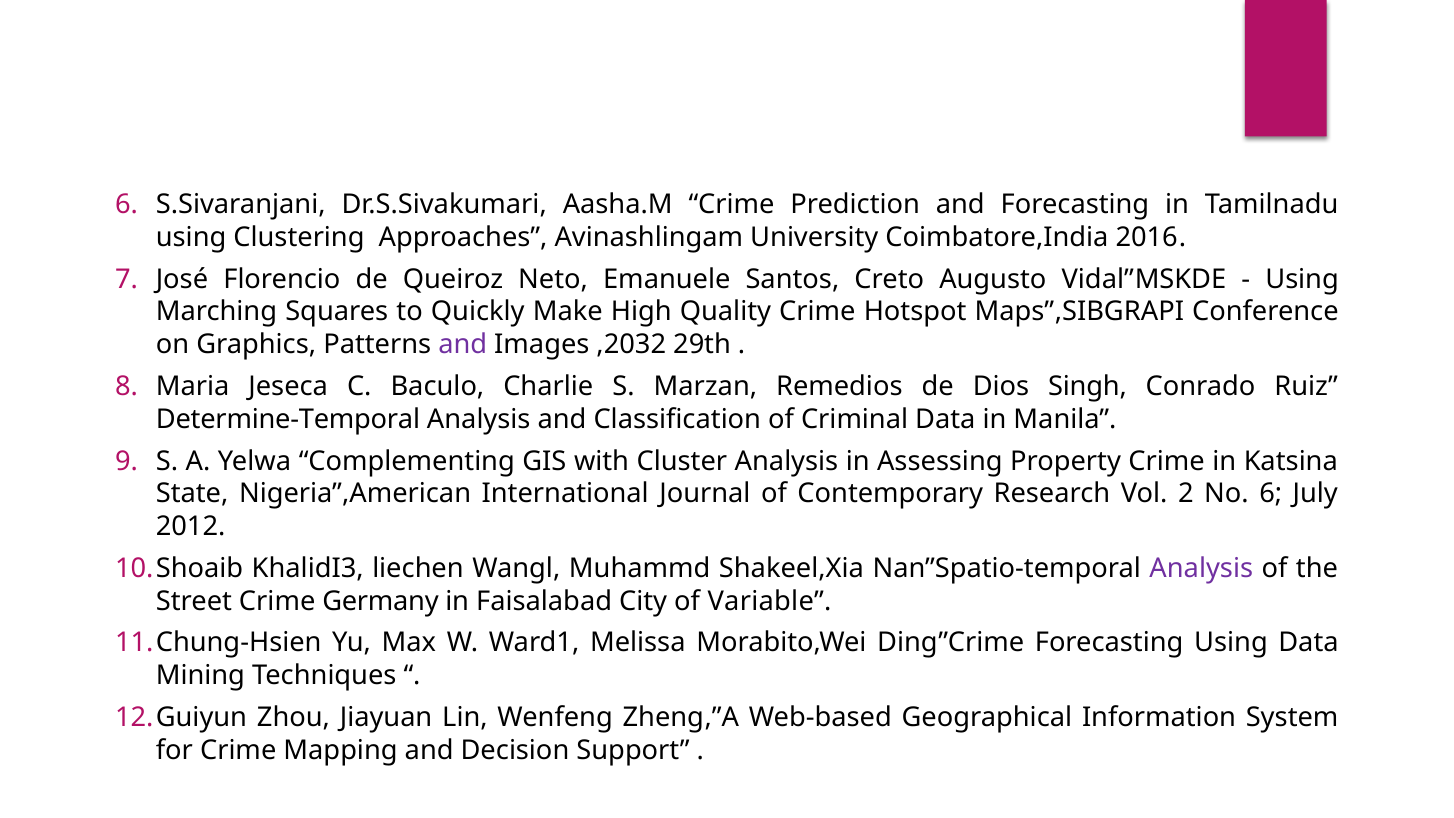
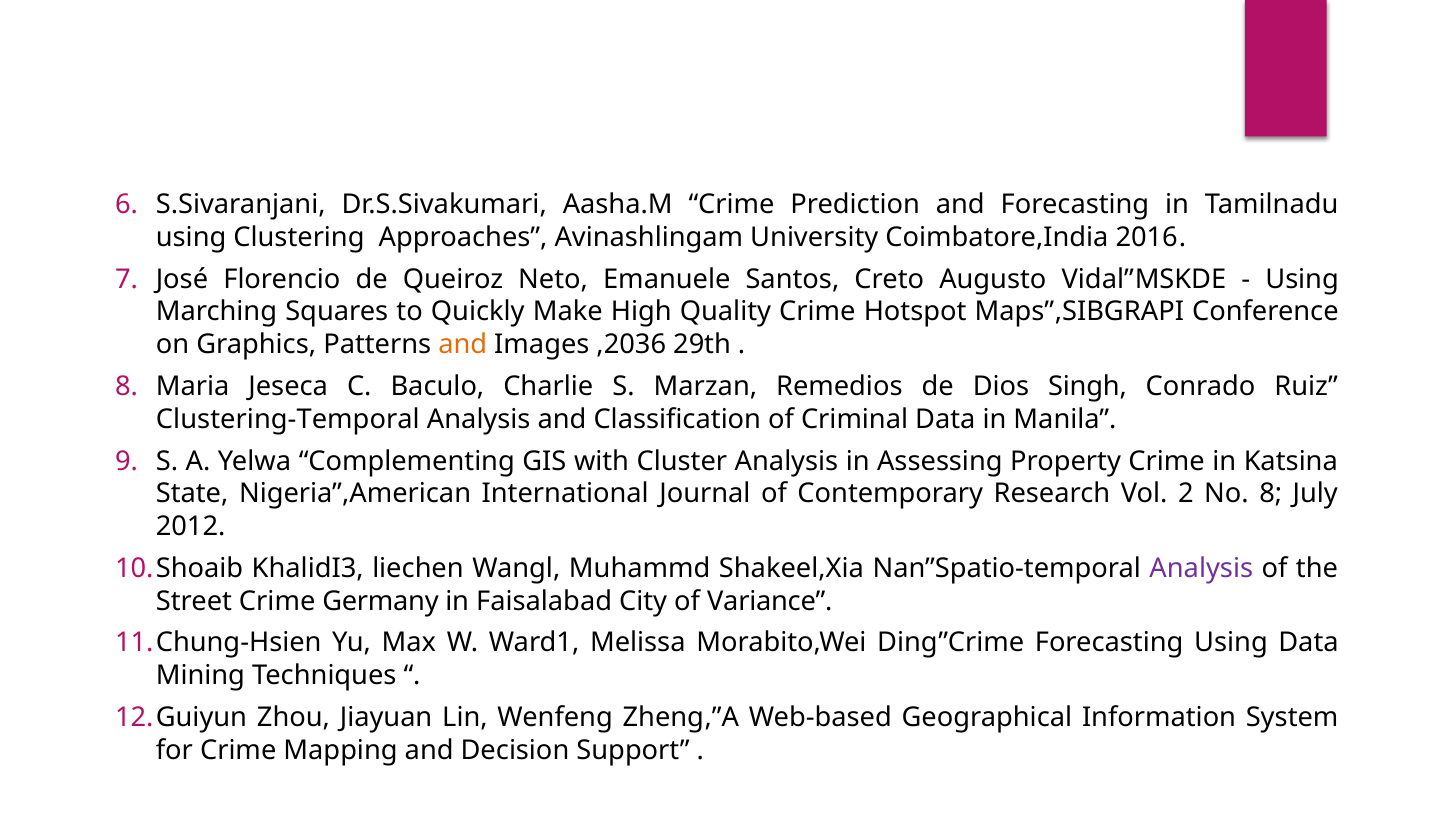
and at (463, 345) colour: purple -> orange
,2032: ,2032 -> ,2036
Determine-Temporal: Determine-Temporal -> Clustering-Temporal
No 6: 6 -> 8
Variable: Variable -> Variance
